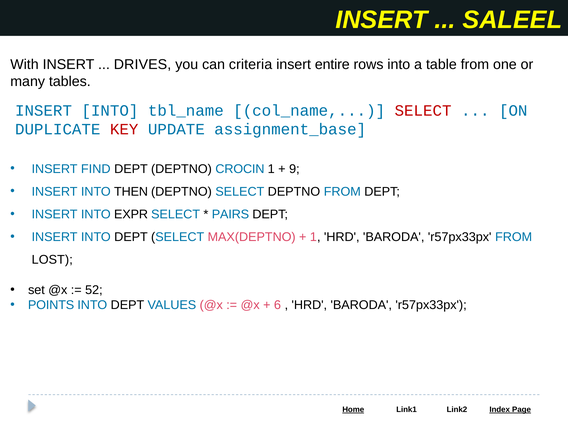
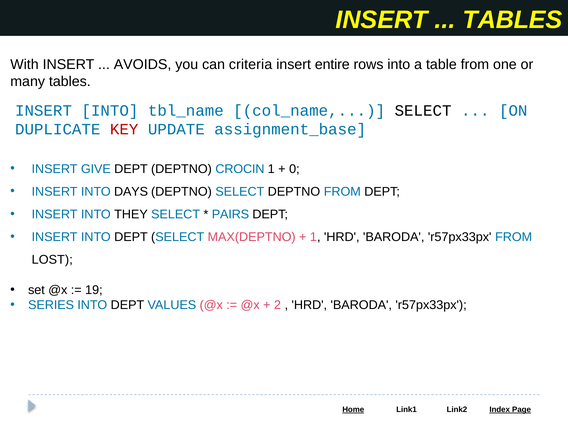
SALEEL at (512, 20): SALEEL -> TABLES
DRIVES: DRIVES -> AVOIDS
SELECT at (423, 110) colour: red -> black
FIND: FIND -> GIVE
9: 9 -> 0
THEN: THEN -> DAYS
EXPR: EXPR -> THEY
52: 52 -> 19
POINTS: POINTS -> SERIES
6: 6 -> 2
